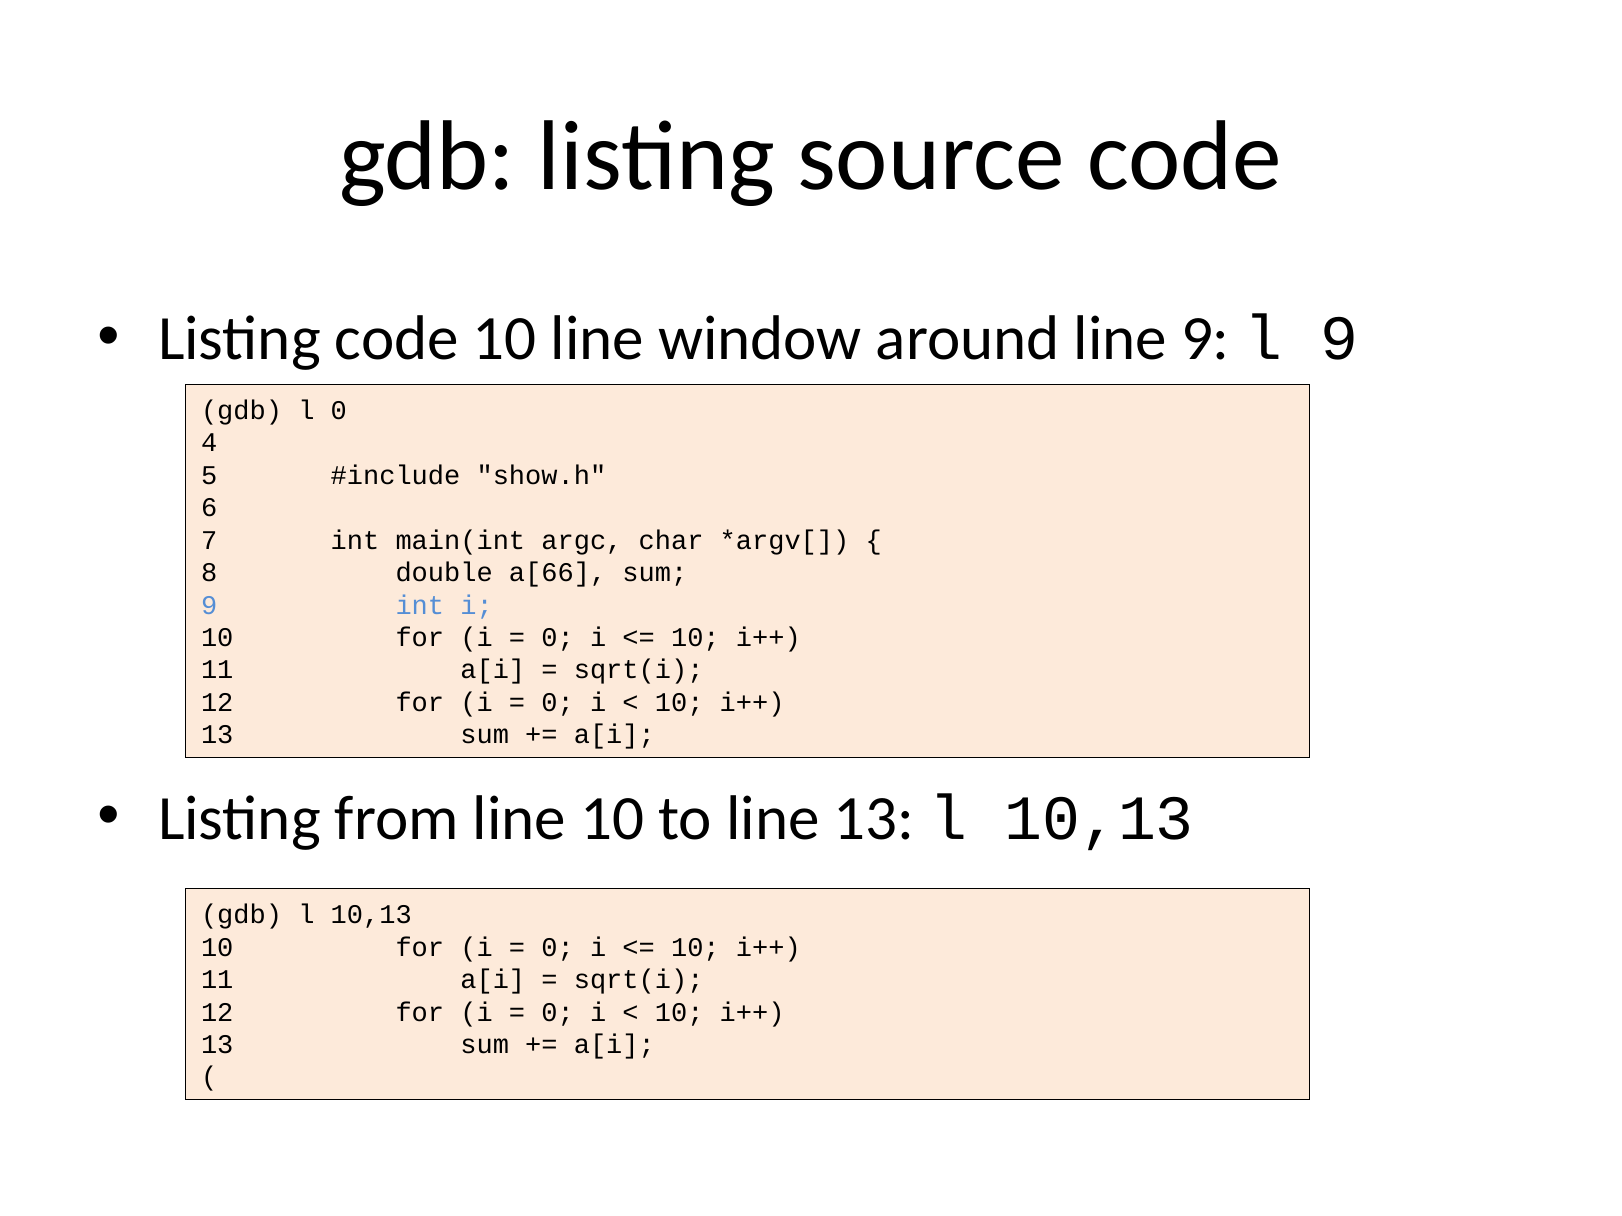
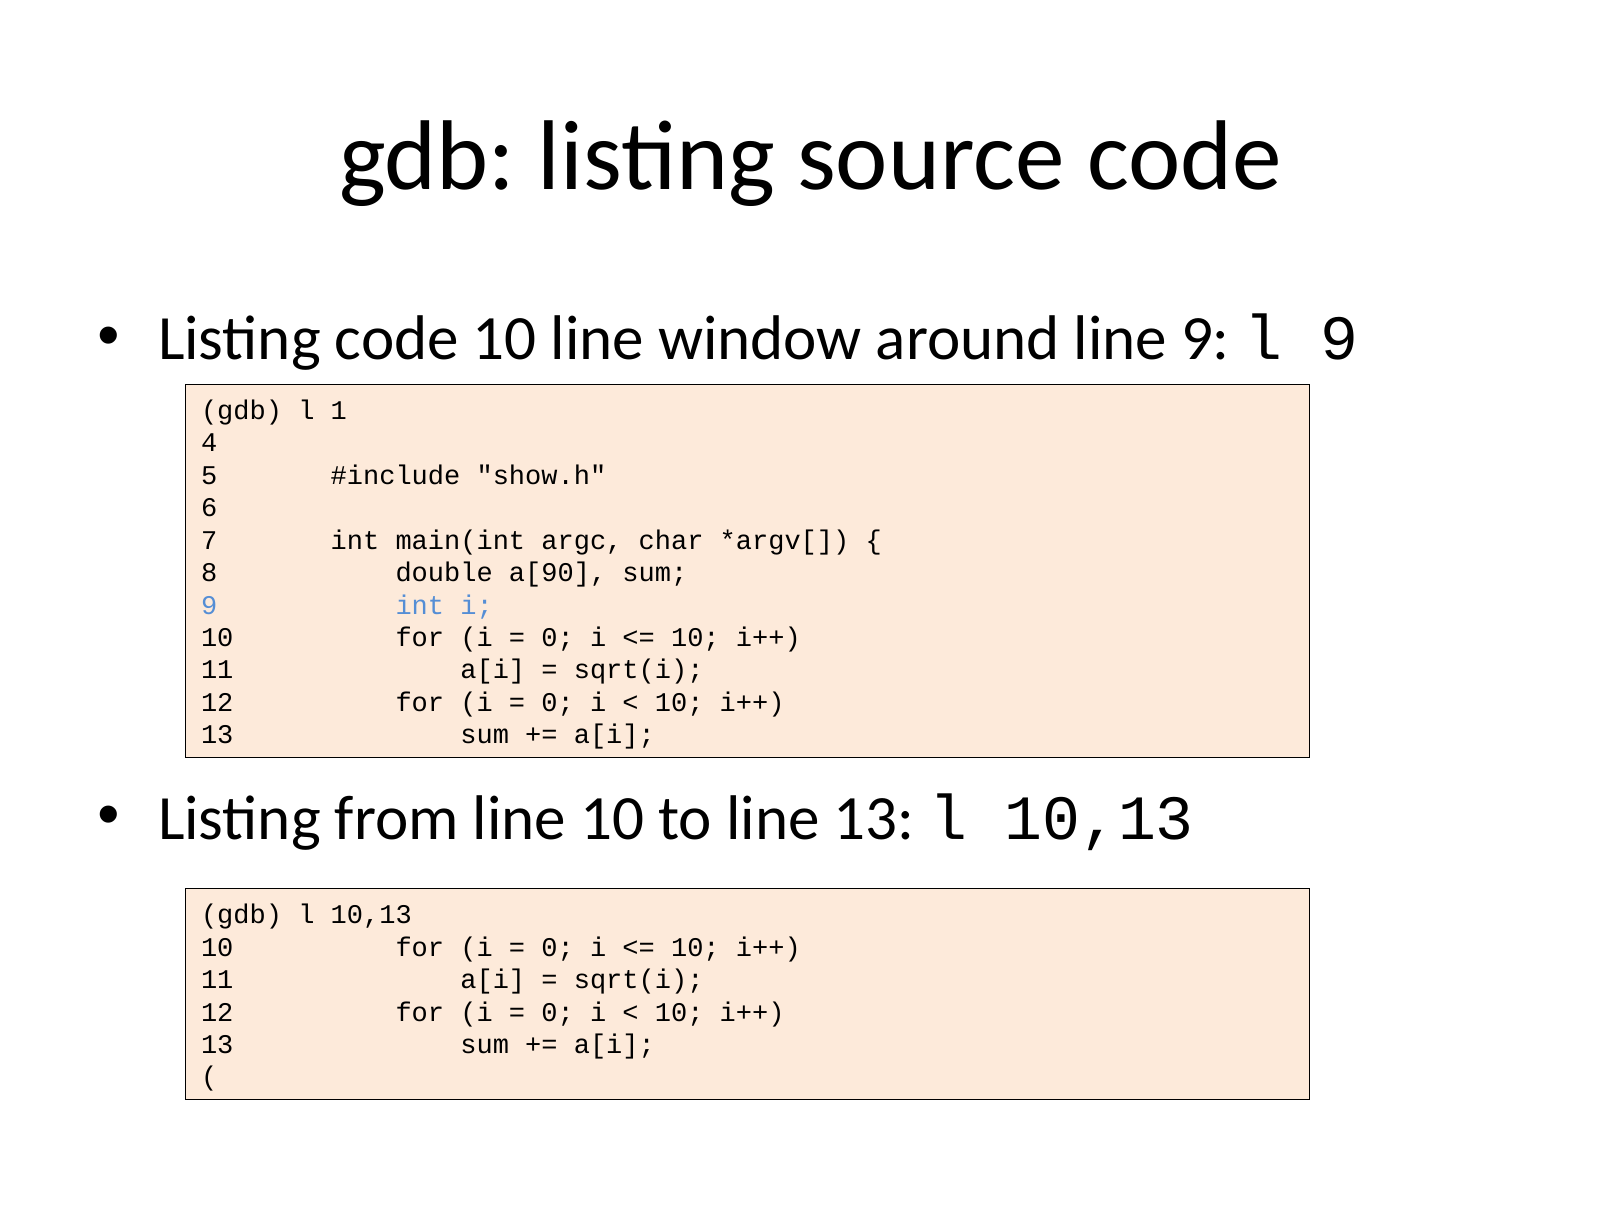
l 0: 0 -> 1
a[66: a[66 -> a[90
